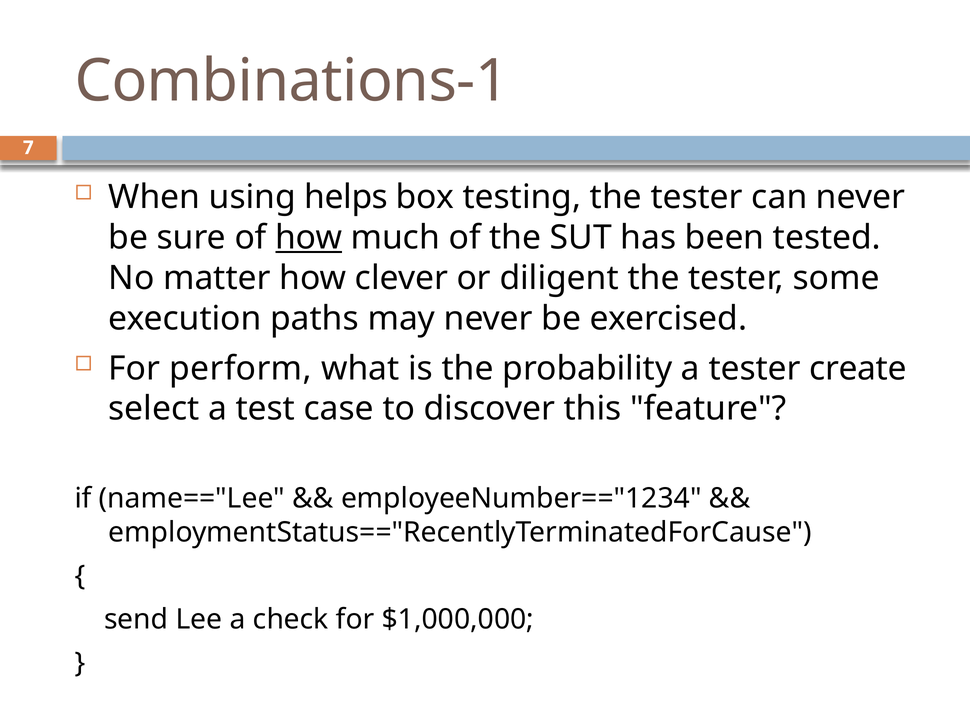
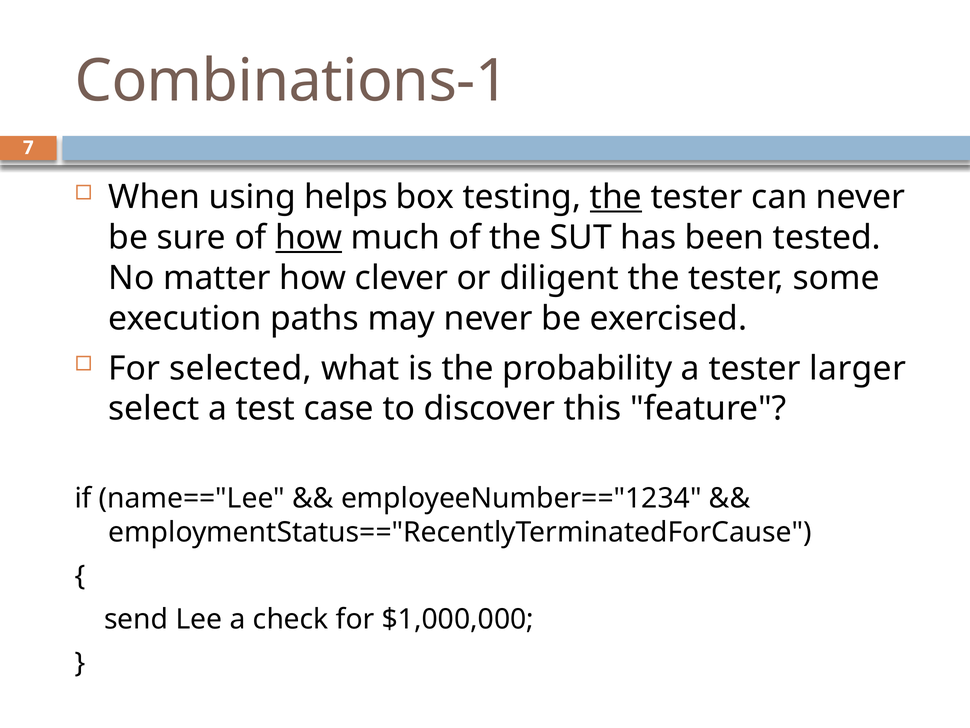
the at (616, 197) underline: none -> present
perform: perform -> selected
create: create -> larger
